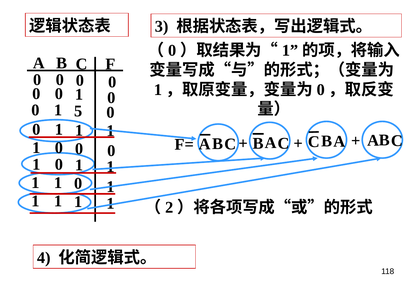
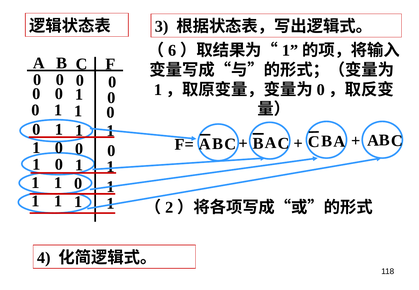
0 at (172, 51): 0 -> 6
5 at (78, 111): 5 -> 1
